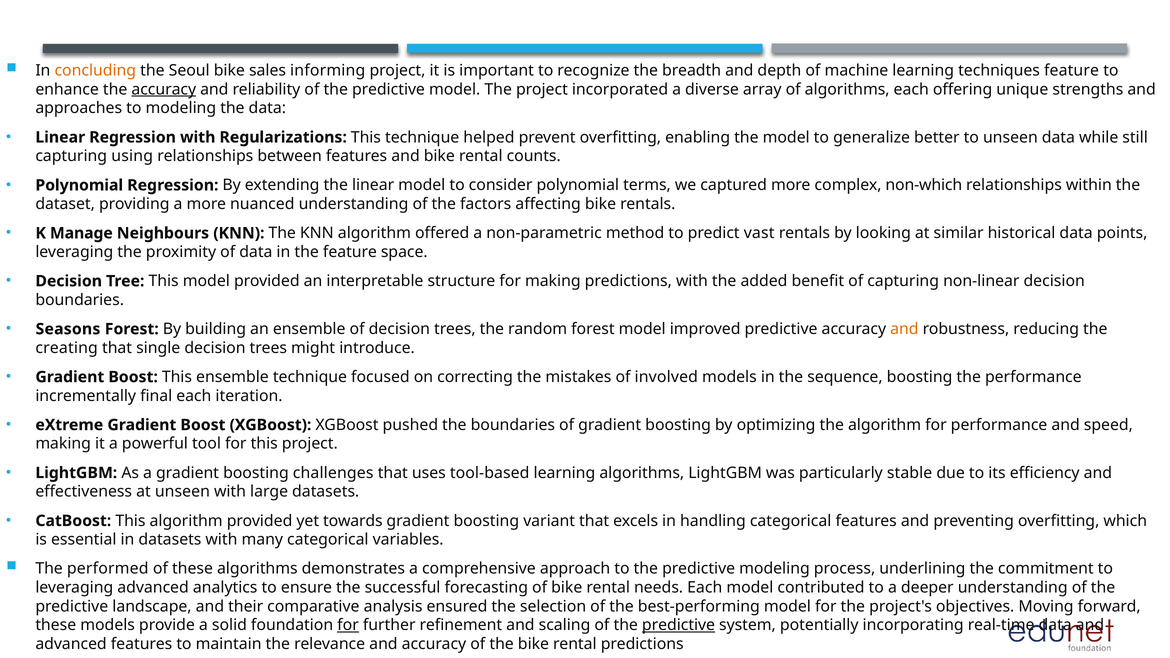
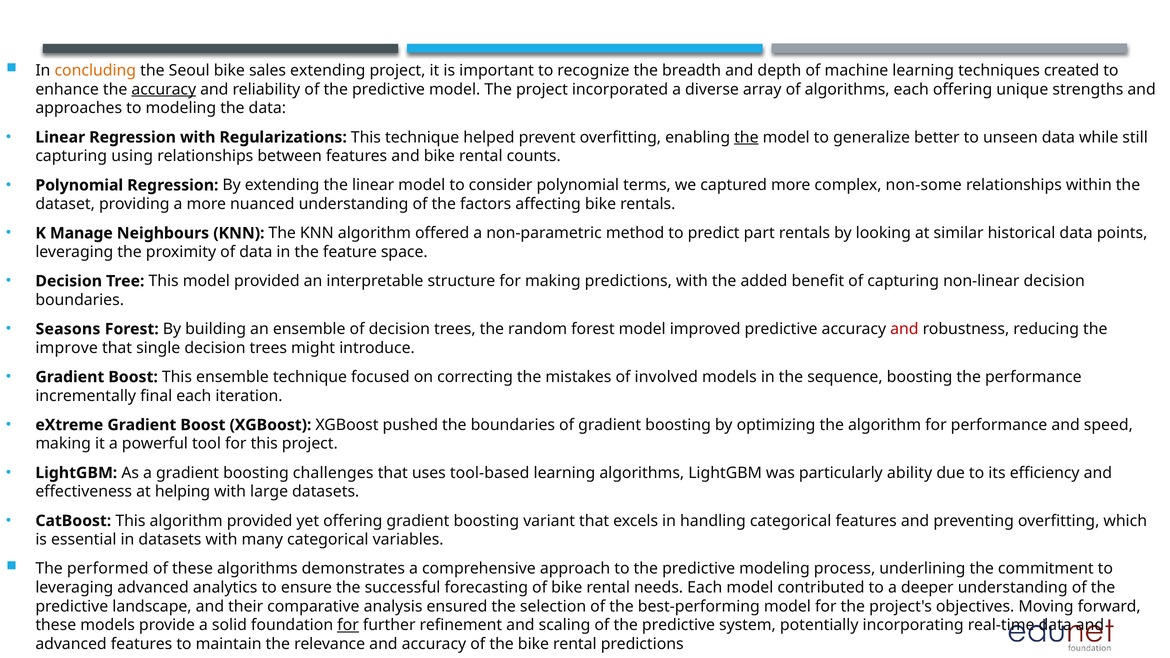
sales informing: informing -> extending
techniques feature: feature -> created
the at (746, 137) underline: none -> present
non-which: non-which -> non-some
vast: vast -> part
and at (904, 329) colour: orange -> red
creating: creating -> improve
stable: stable -> ability
at unseen: unseen -> helping
yet towards: towards -> offering
predictive at (679, 625) underline: present -> none
